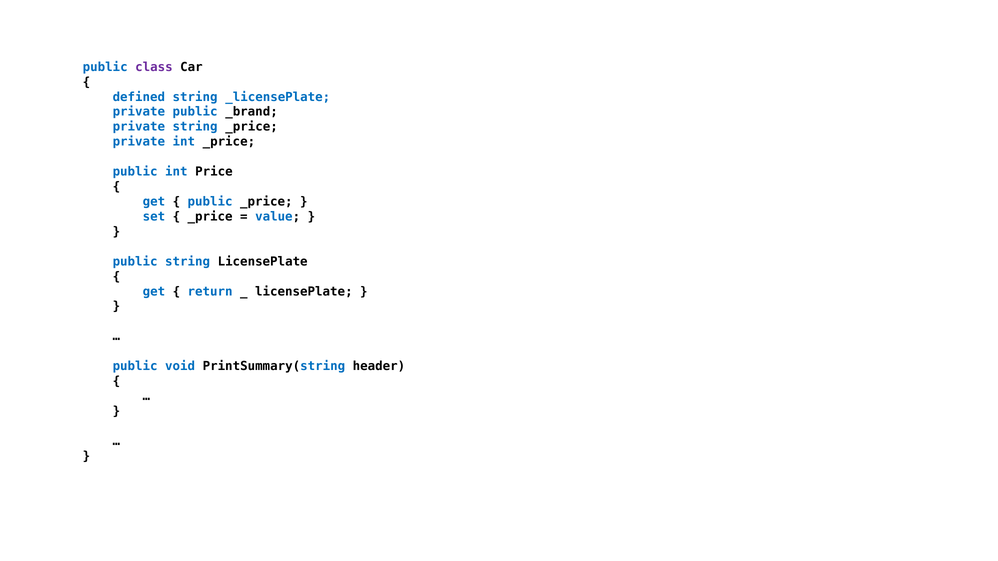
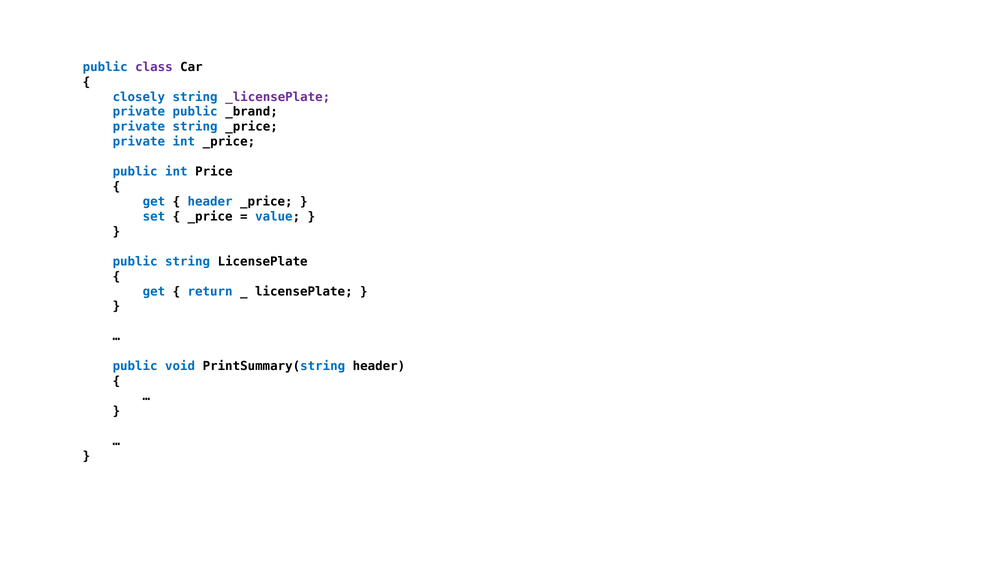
defined: defined -> closely
_licensePlate colour: blue -> purple
public at (210, 202): public -> header
